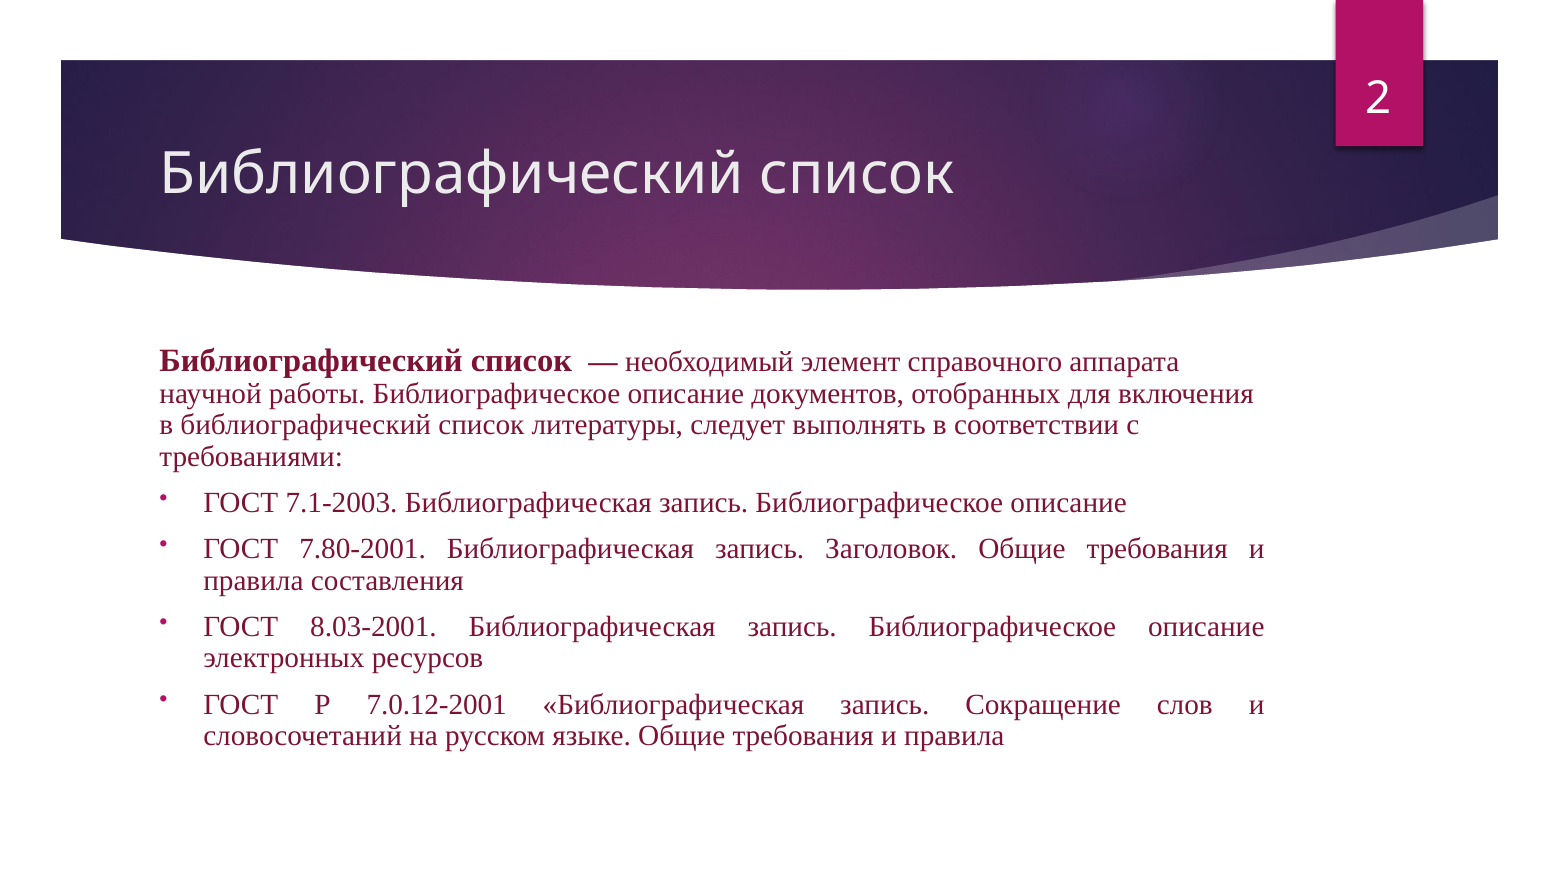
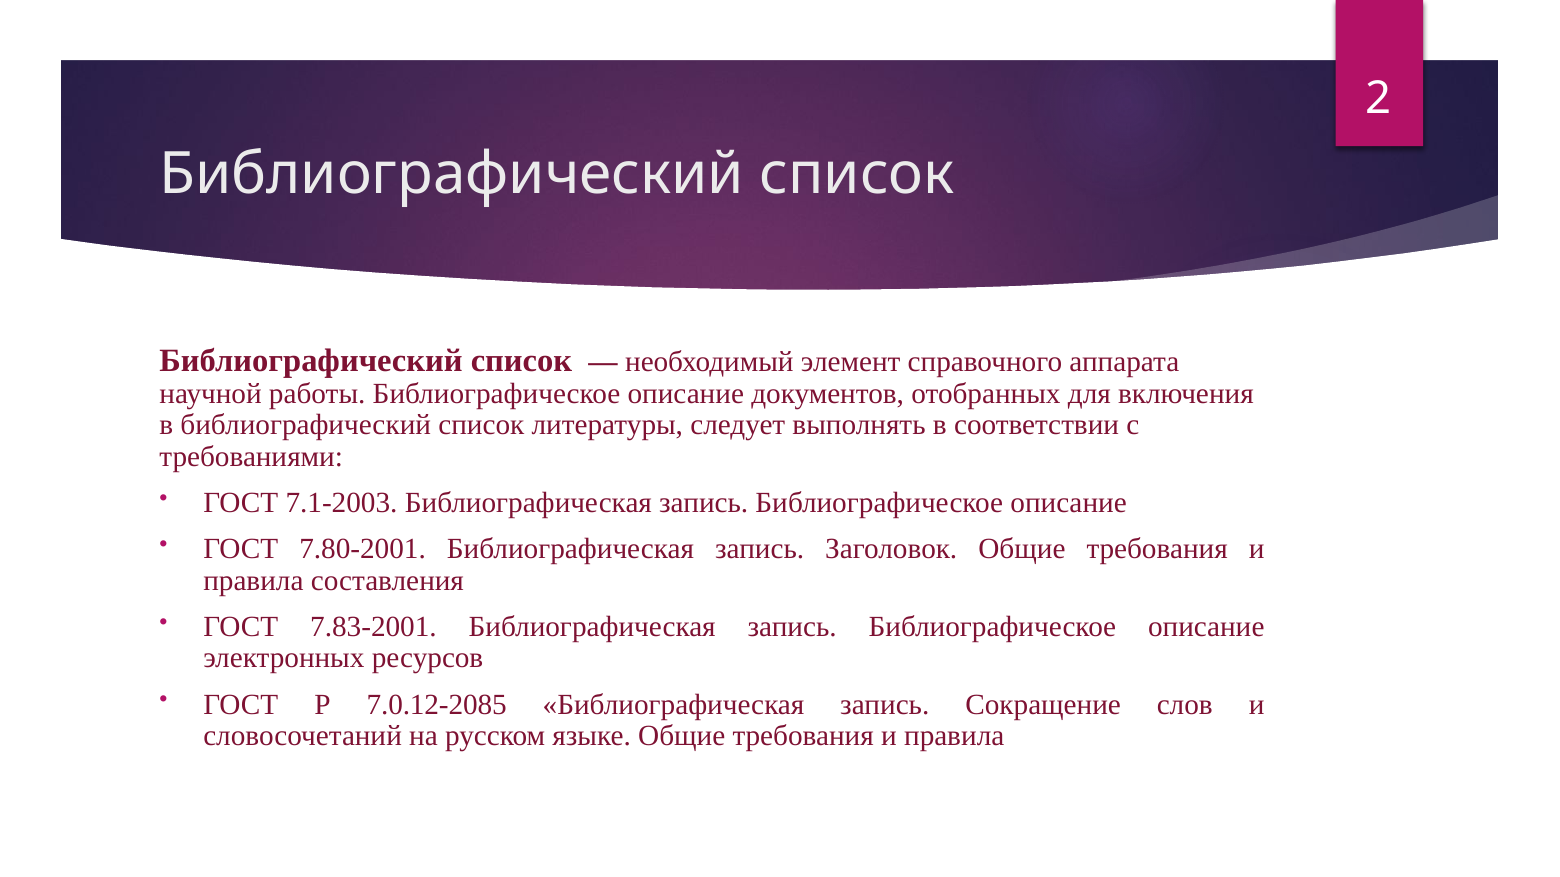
8.03-2001: 8.03-2001 -> 7.83-2001
7.0.12-2001: 7.0.12-2001 -> 7.0.12-2085
